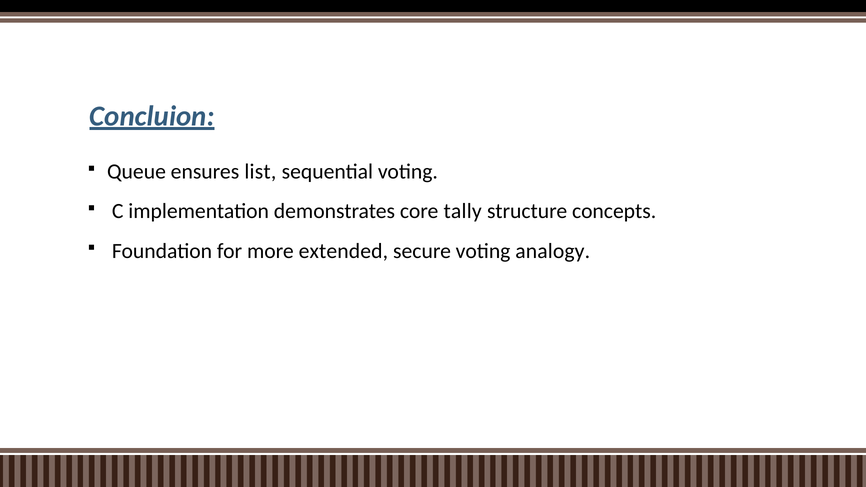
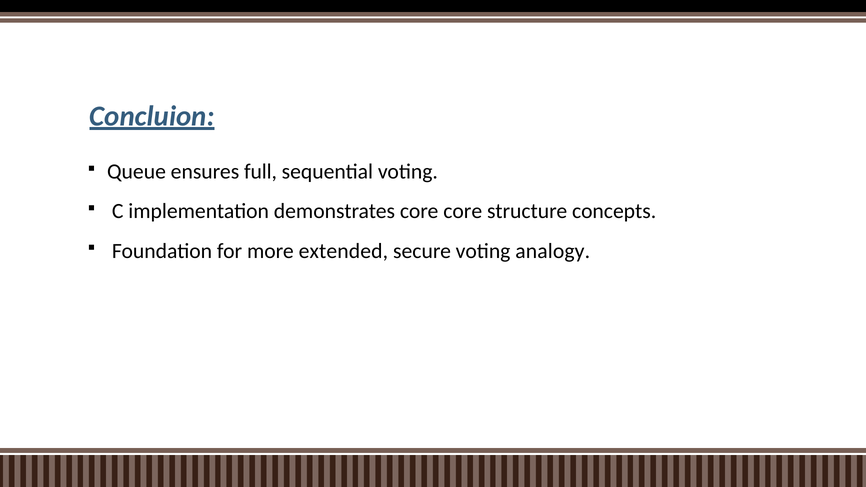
list: list -> full
core tally: tally -> core
